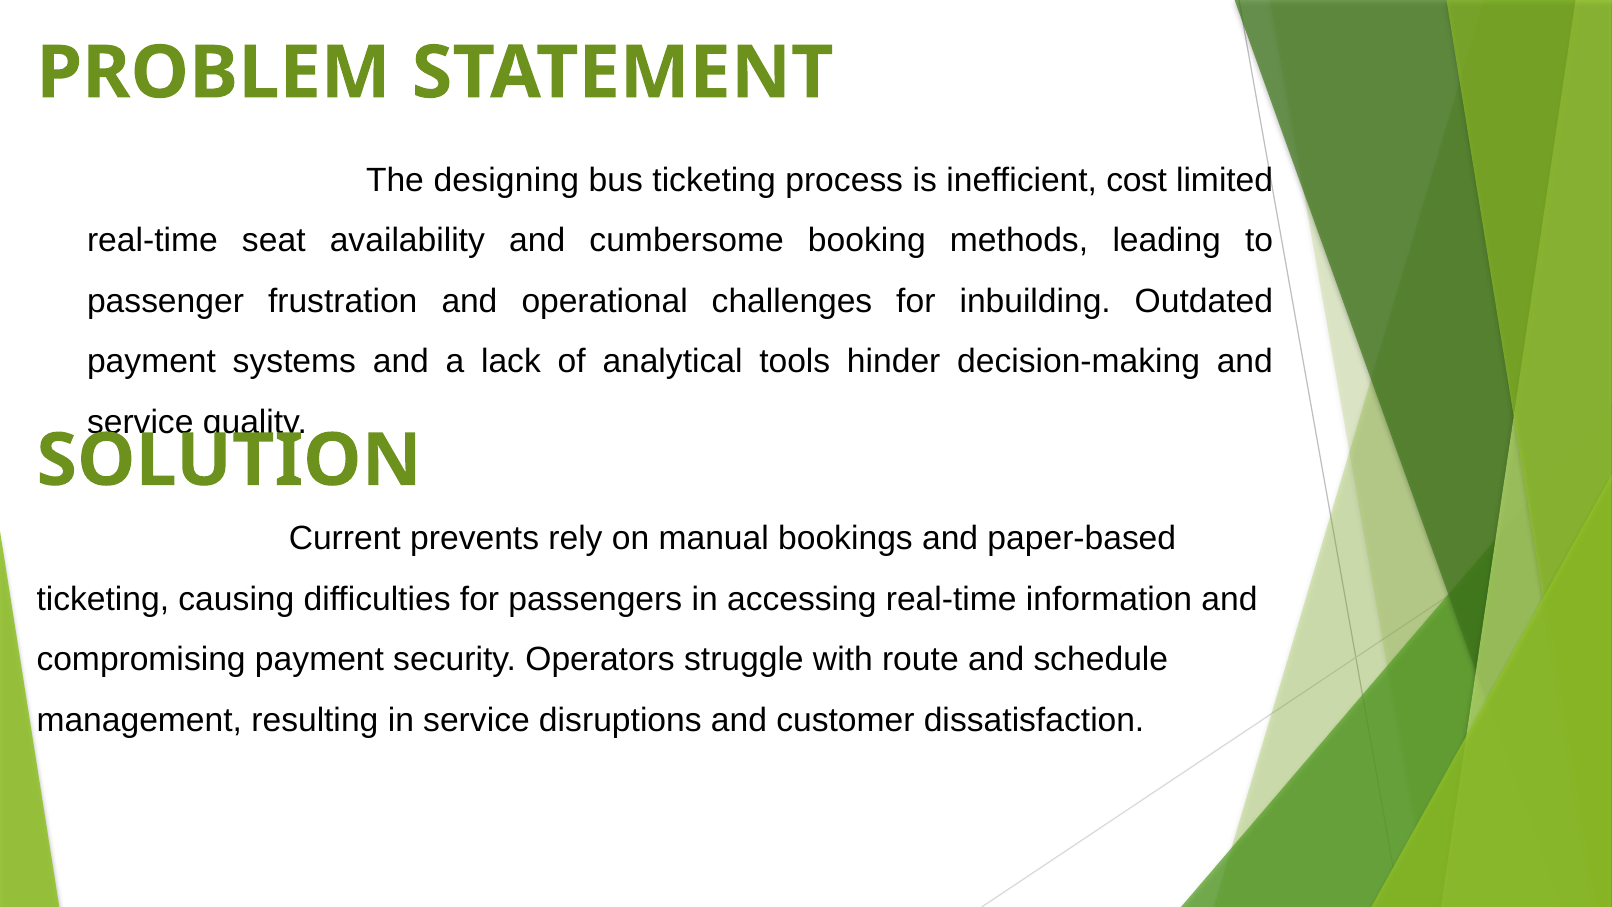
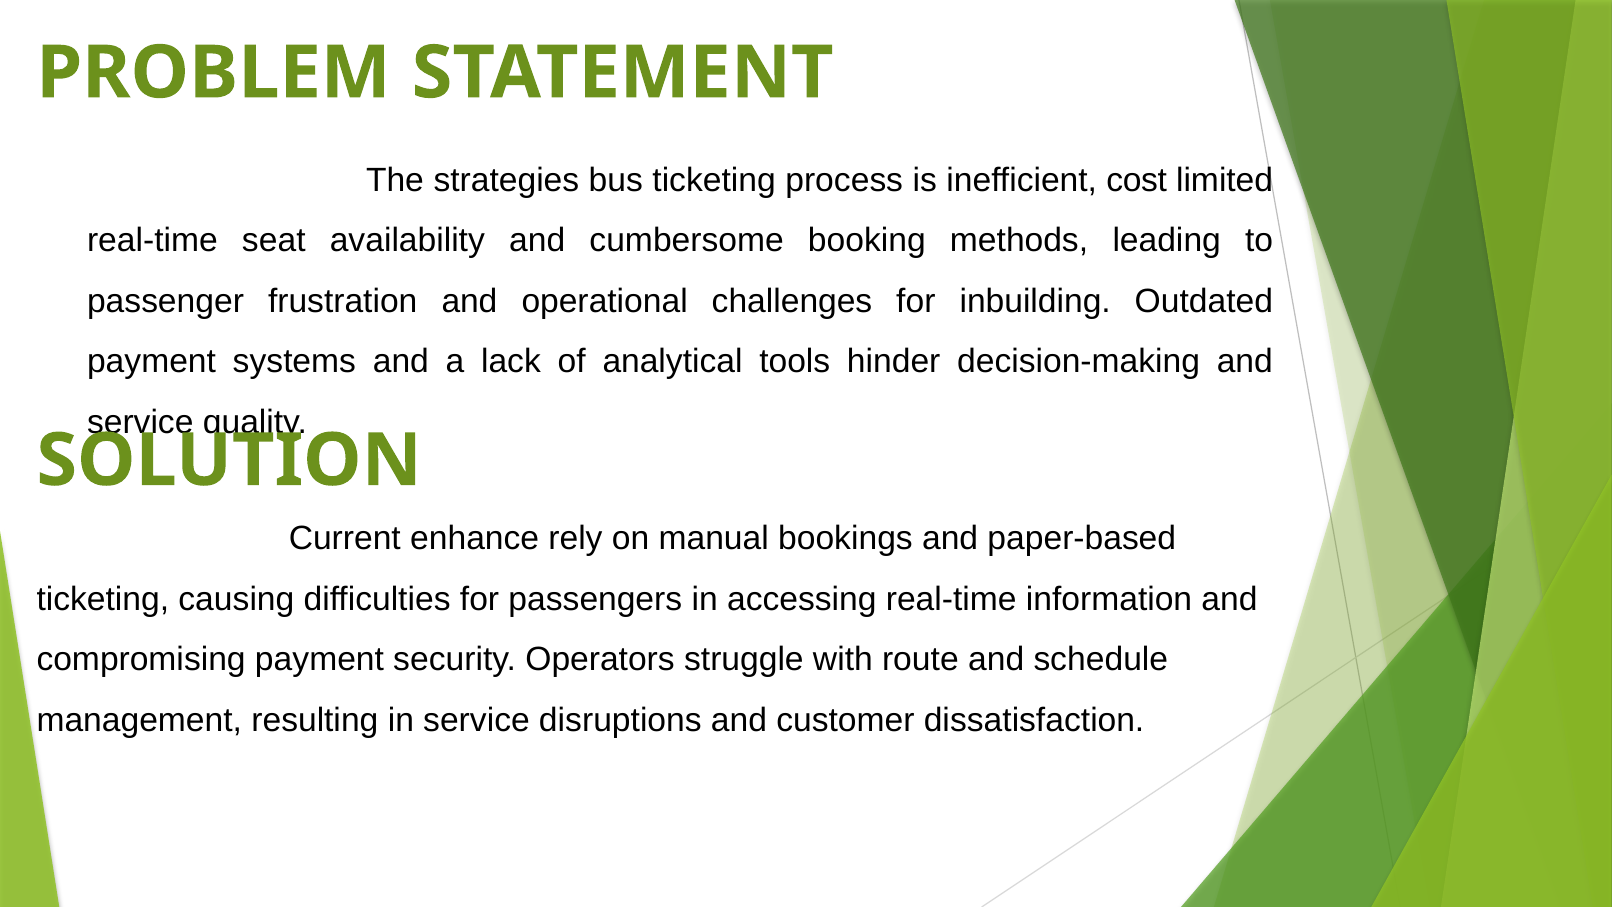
designing: designing -> strategies
prevents: prevents -> enhance
